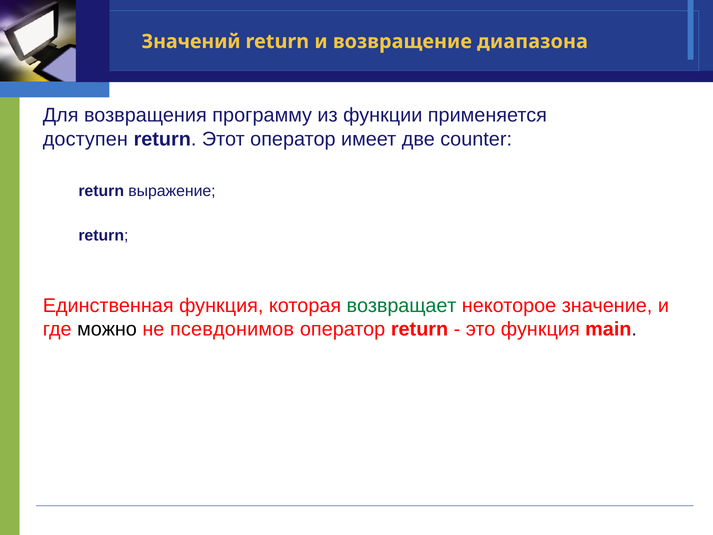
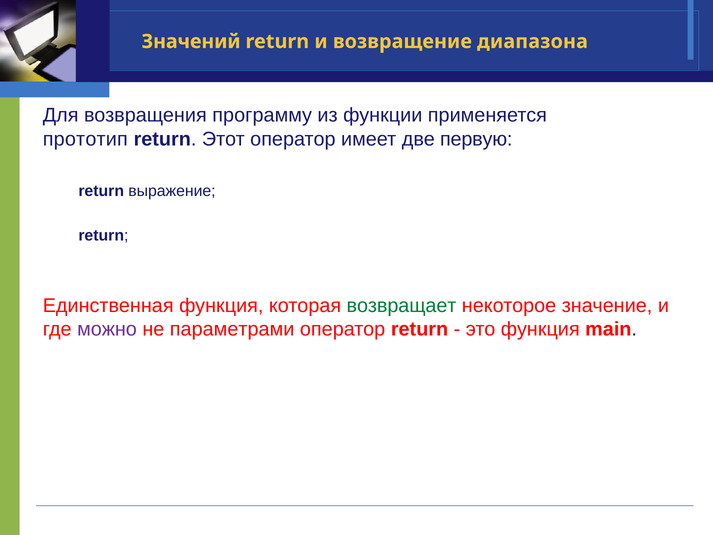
доступен: доступен -> прототип
counter: counter -> первую
можно colour: black -> purple
псевдонимов: псевдонимов -> параметрами
